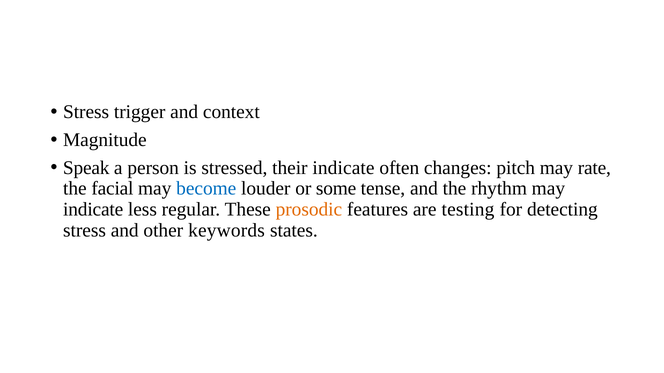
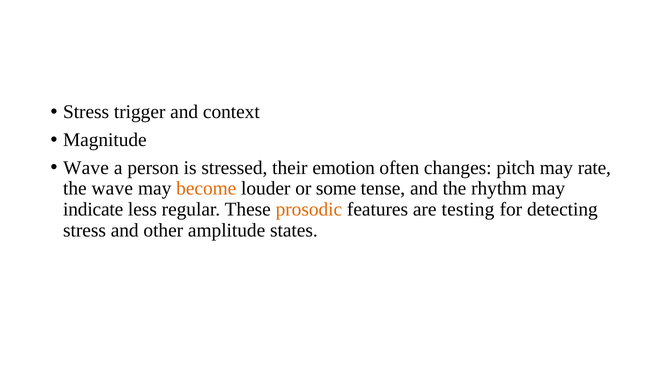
Speak at (86, 168): Speak -> Wave
their indicate: indicate -> emotion
the facial: facial -> wave
become colour: blue -> orange
keywords: keywords -> amplitude
